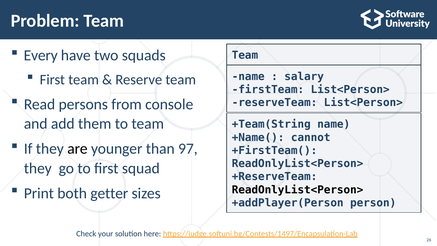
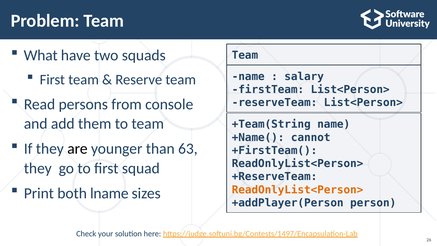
Every: Every -> What
97: 97 -> 63
ReadOnlyList<Person> at (298, 190) colour: black -> orange
getter: getter -> lname
